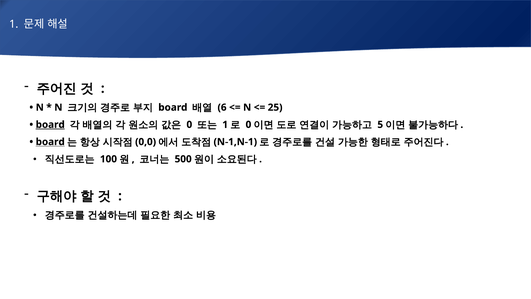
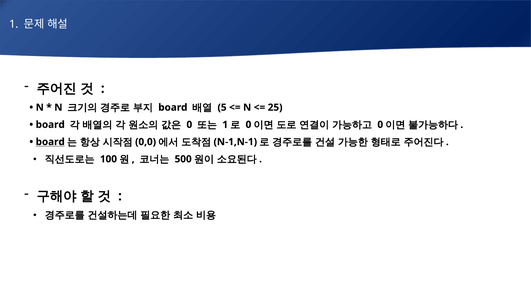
6: 6 -> 5
board at (50, 124) underline: present -> none
5 at (380, 124): 5 -> 0
